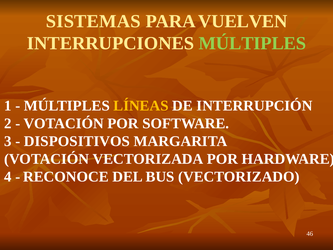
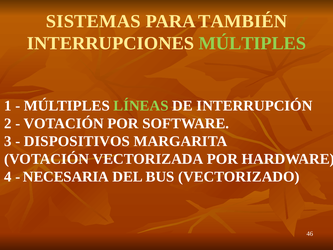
VUELVEN: VUELVEN -> TAMBIÉN
LÍNEAS colour: yellow -> light green
RECONOCE: RECONOCE -> NECESARIA
